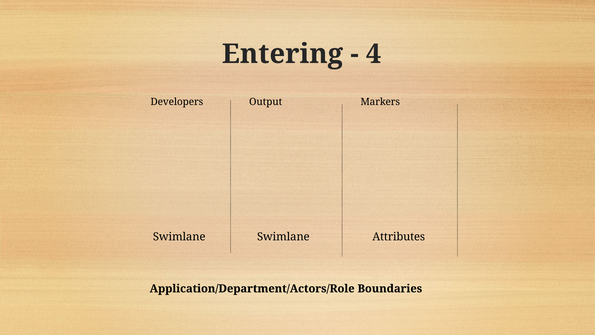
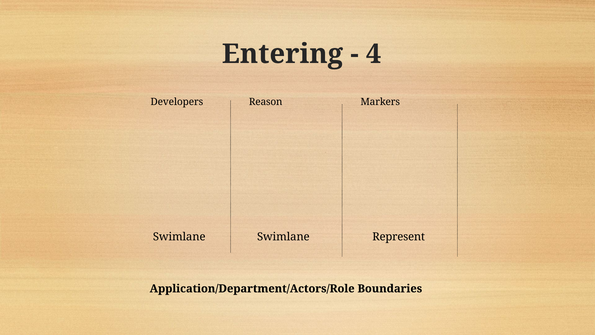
Output: Output -> Reason
Attributes: Attributes -> Represent
